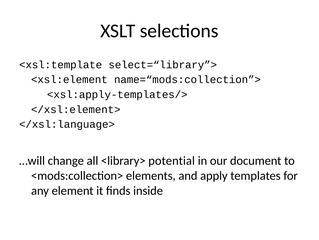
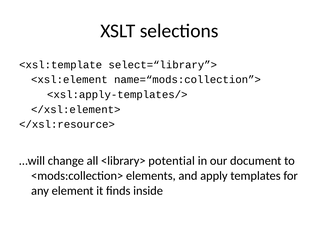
</xsl:language>: </xsl:language> -> </xsl:resource>
